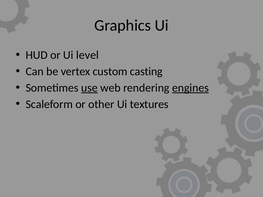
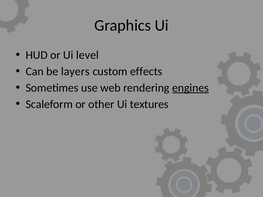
vertex: vertex -> layers
casting: casting -> effects
use underline: present -> none
